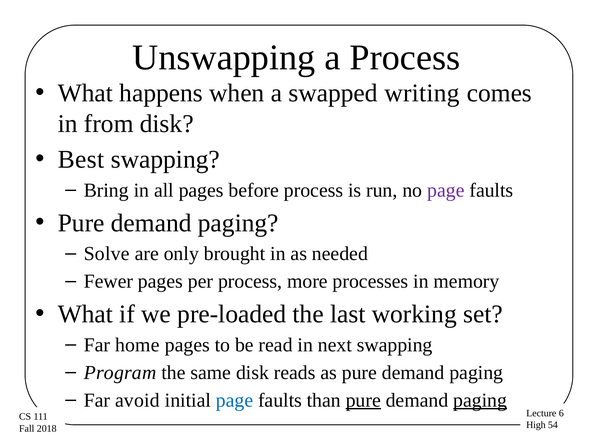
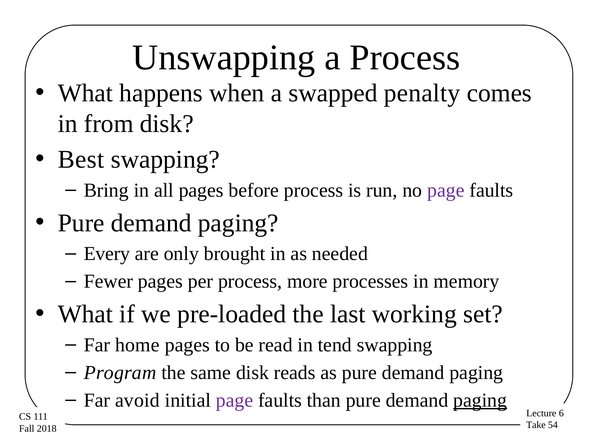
writing: writing -> penalty
Solve: Solve -> Every
next: next -> tend
page at (235, 400) colour: blue -> purple
pure at (363, 400) underline: present -> none
High: High -> Take
